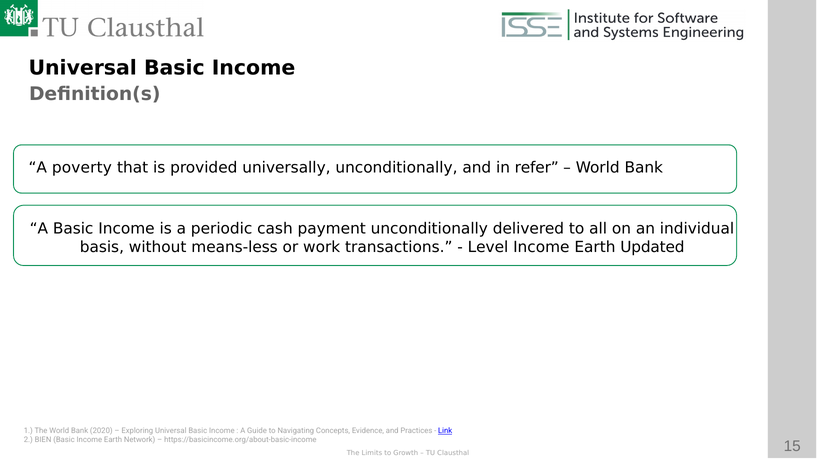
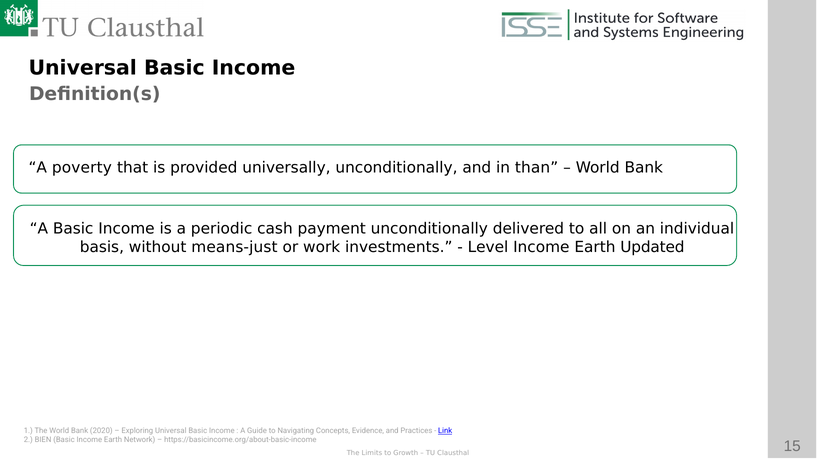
refer: refer -> than
means-less: means-less -> means-just
transactions: transactions -> investments
